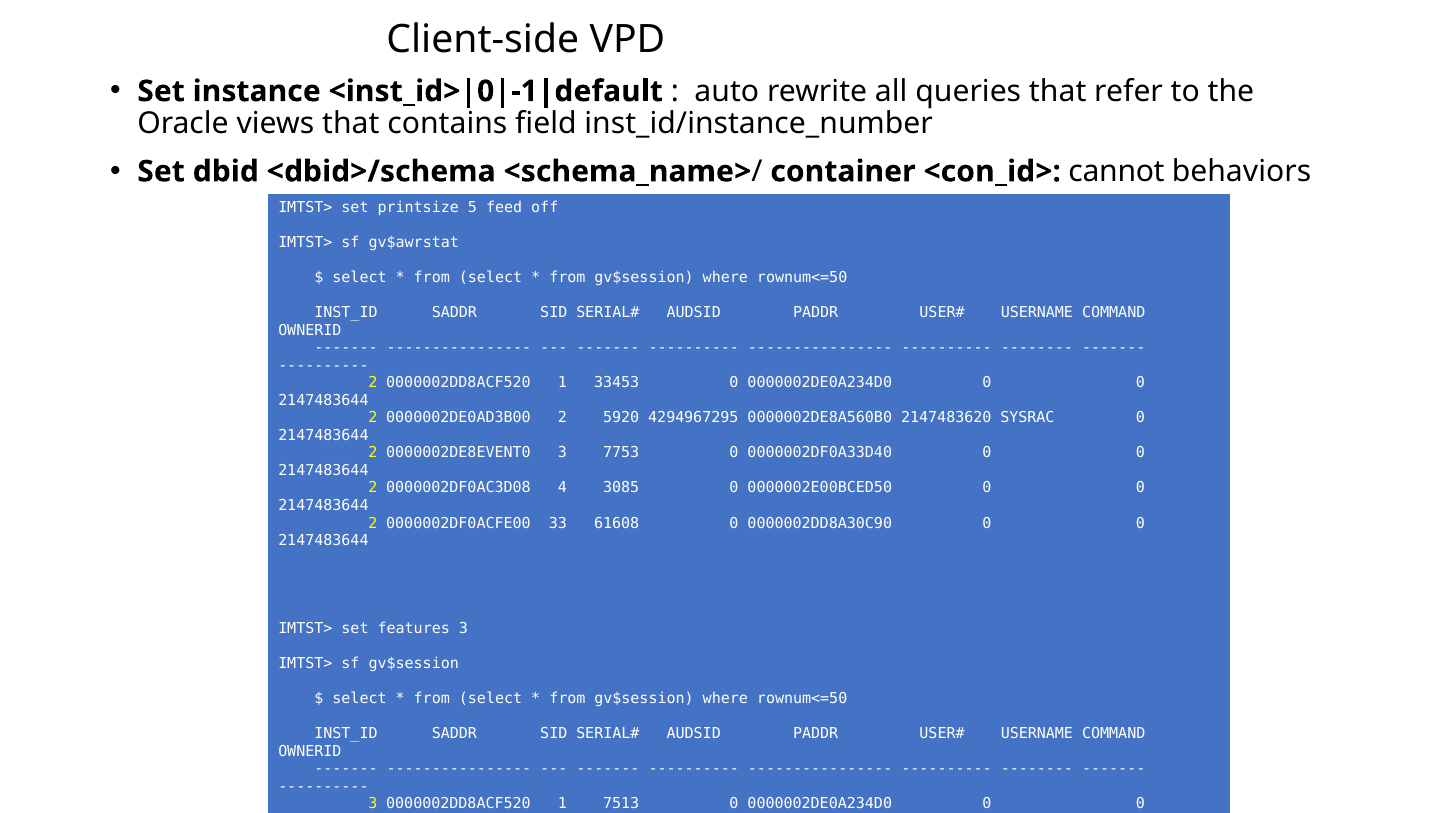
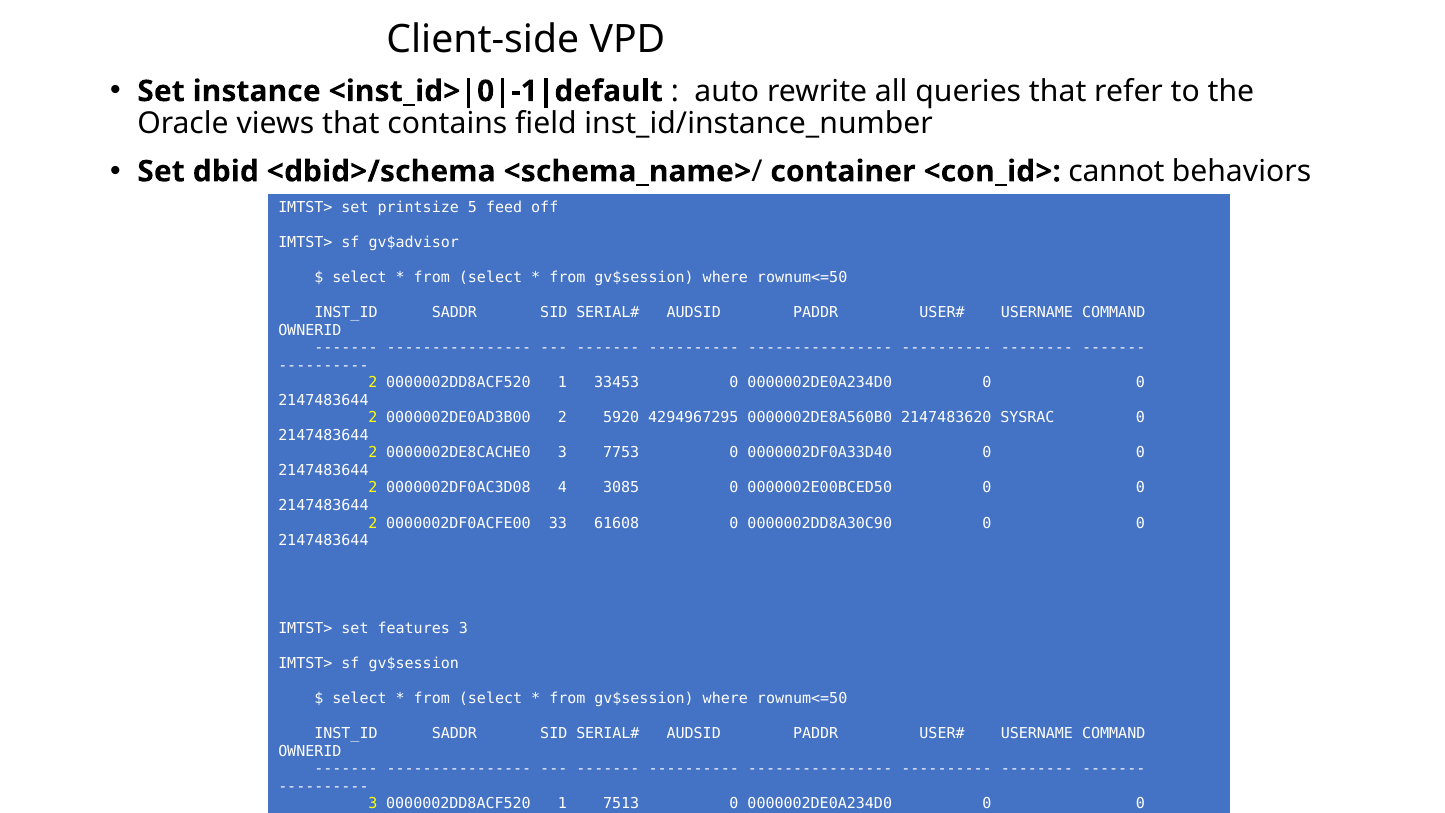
gv$awrstat: gv$awrstat -> gv$advisor
0000002DE8EVENT0: 0000002DE8EVENT0 -> 0000002DE8CACHE0
